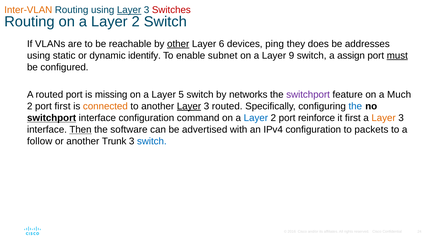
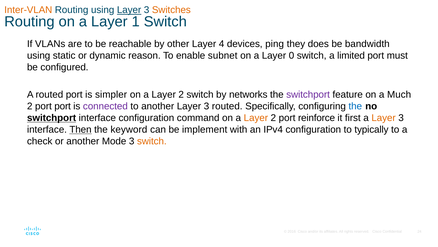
Switches colour: red -> orange
2 at (136, 22): 2 -> 1
other underline: present -> none
6: 6 -> 4
addresses: addresses -> bandwidth
identify: identify -> reason
9: 9 -> 0
assign: assign -> limited
must underline: present -> none
missing: missing -> simpler
5 at (181, 94): 5 -> 2
port first: first -> port
connected colour: orange -> purple
Layer at (189, 106) underline: present -> none
Layer at (256, 118) colour: blue -> orange
software: software -> keyword
advertised: advertised -> implement
packets: packets -> typically
follow: follow -> check
Trunk: Trunk -> Mode
switch at (152, 141) colour: blue -> orange
